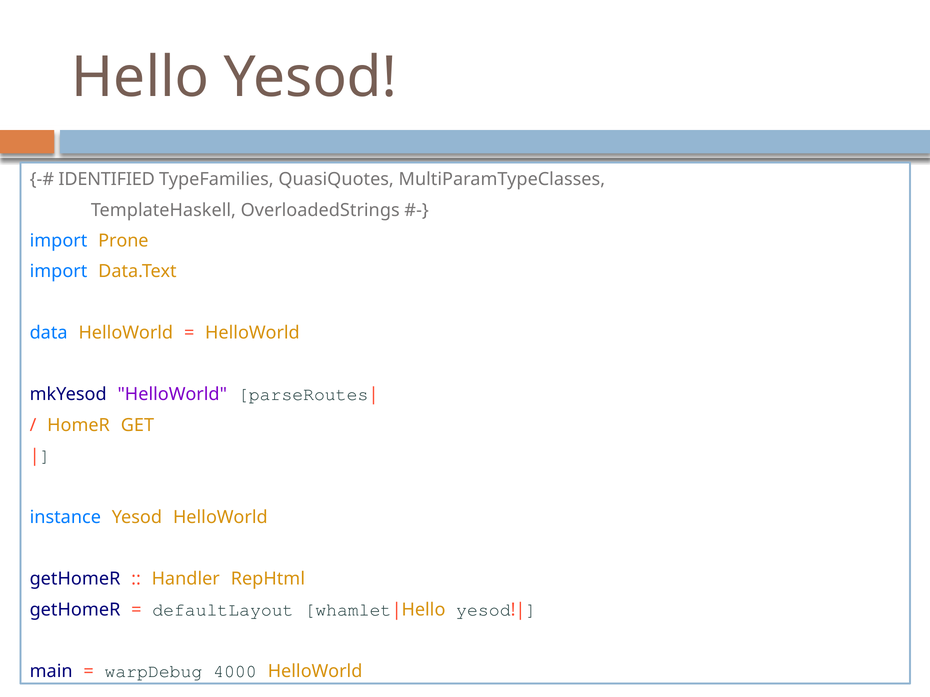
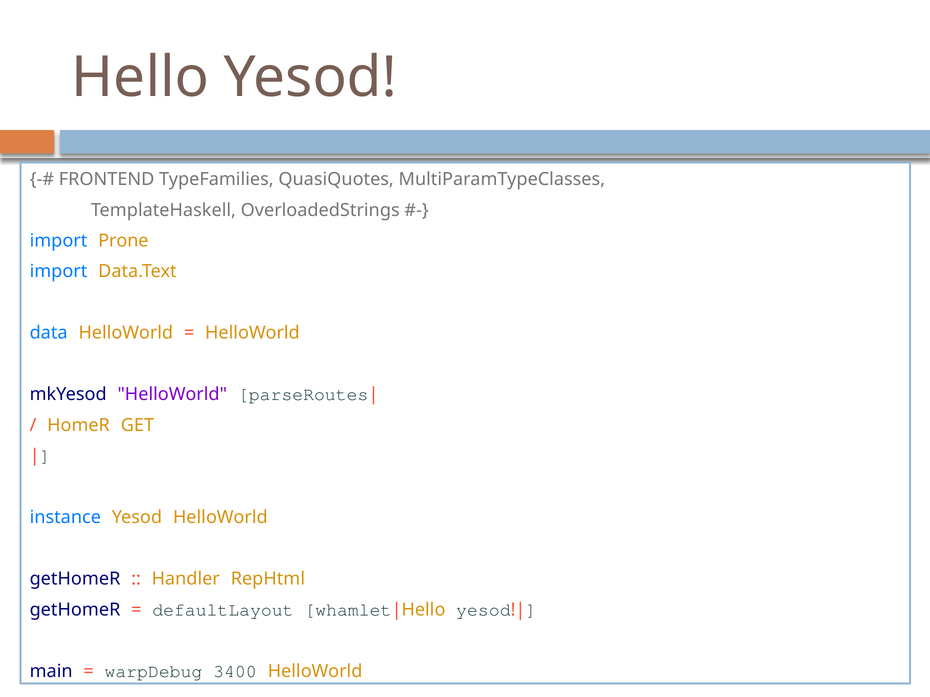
IDENTIFIED: IDENTIFIED -> FRONTEND
4000: 4000 -> 3400
